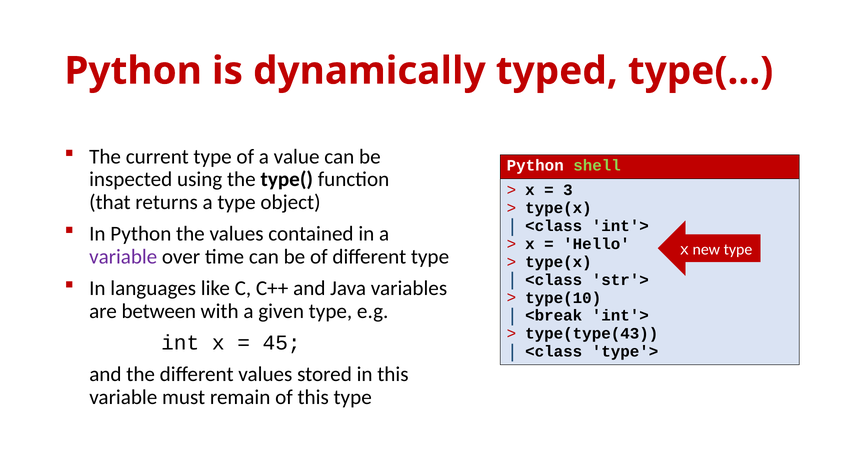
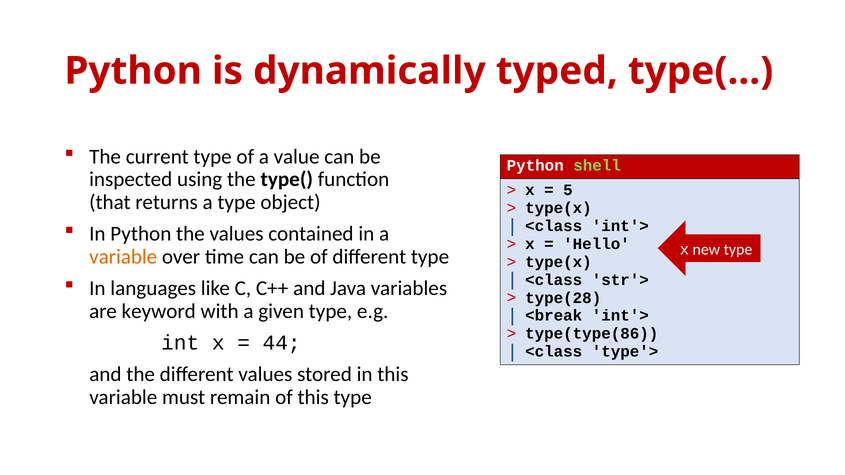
3: 3 -> 5
variable at (123, 257) colour: purple -> orange
type(10: type(10 -> type(28
between: between -> keyword
type(type(43: type(type(43 -> type(type(86
45: 45 -> 44
